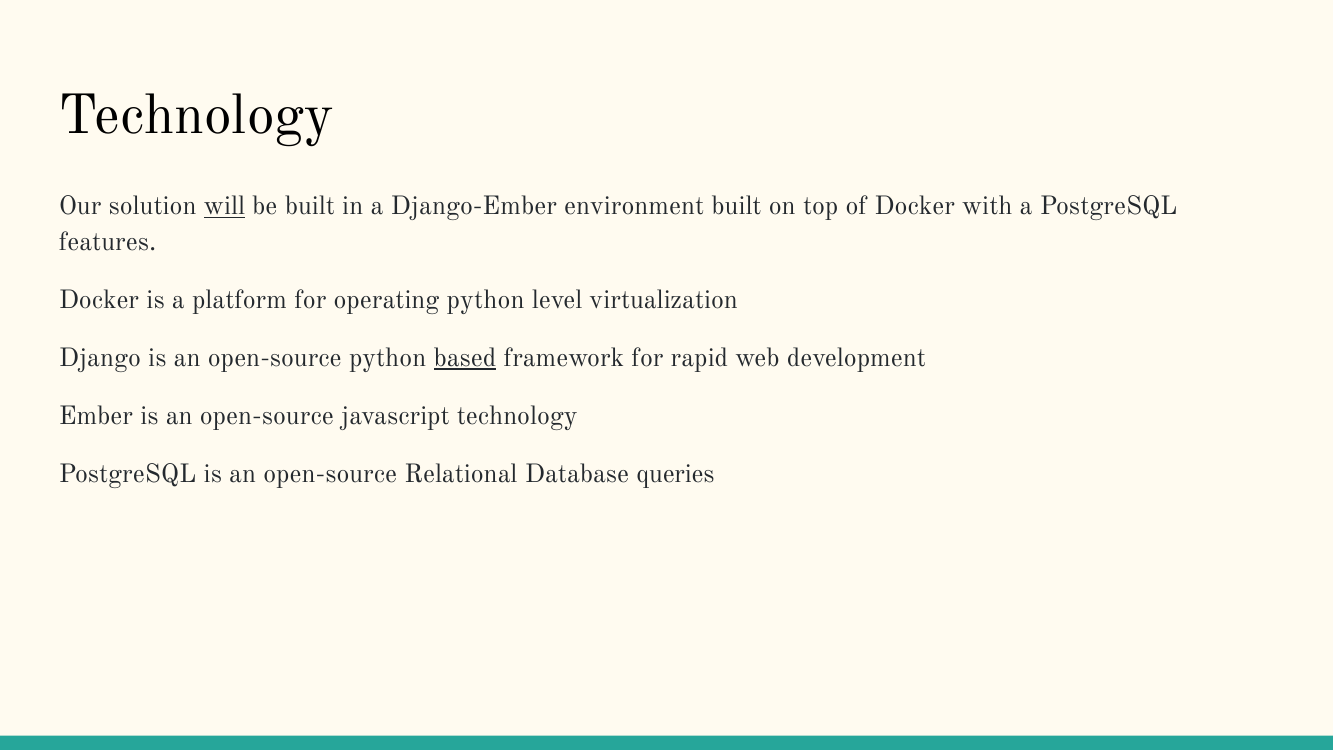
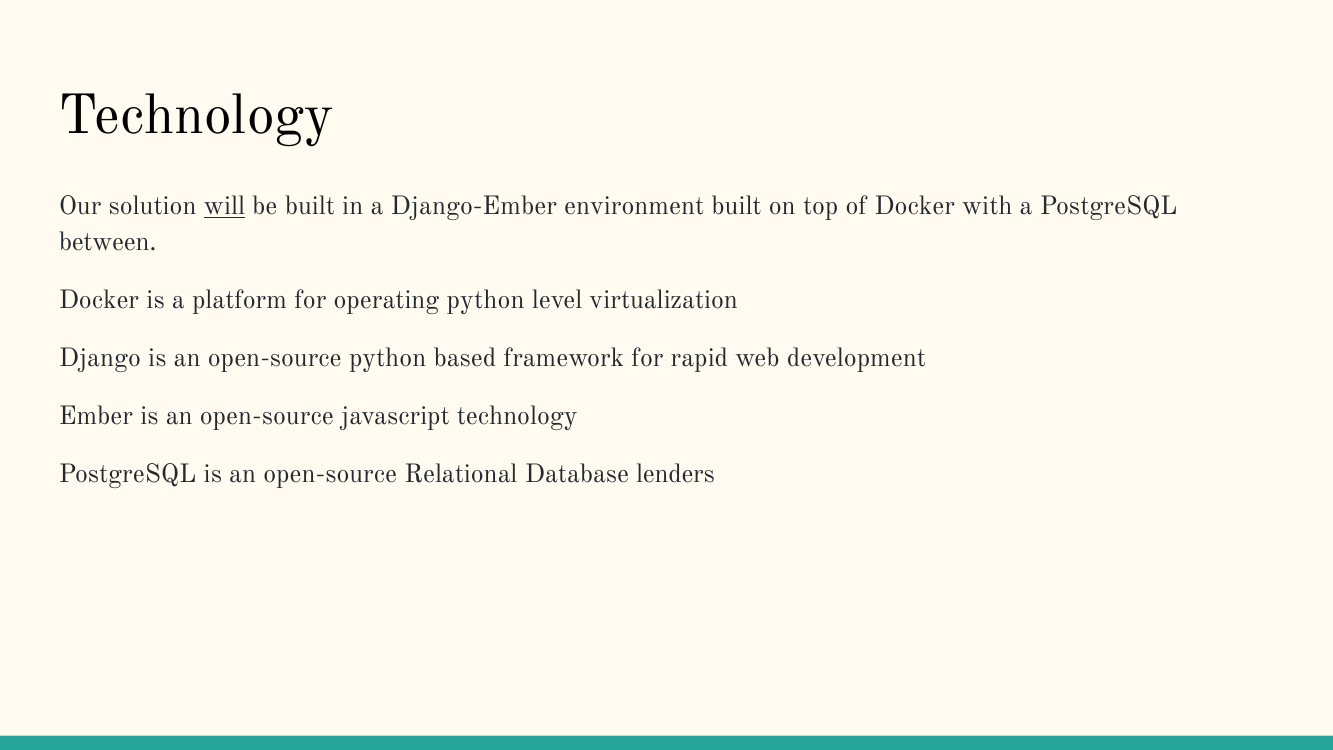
features: features -> between
based underline: present -> none
queries: queries -> lenders
